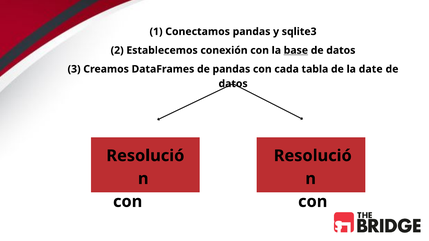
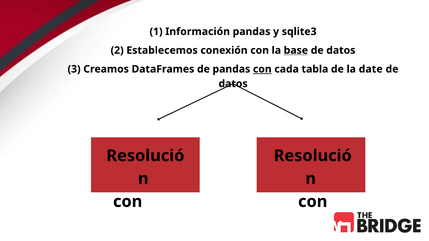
Conectamos: Conectamos -> Información
con at (262, 69) underline: none -> present
Bowers: Bowers -> Jeremy
